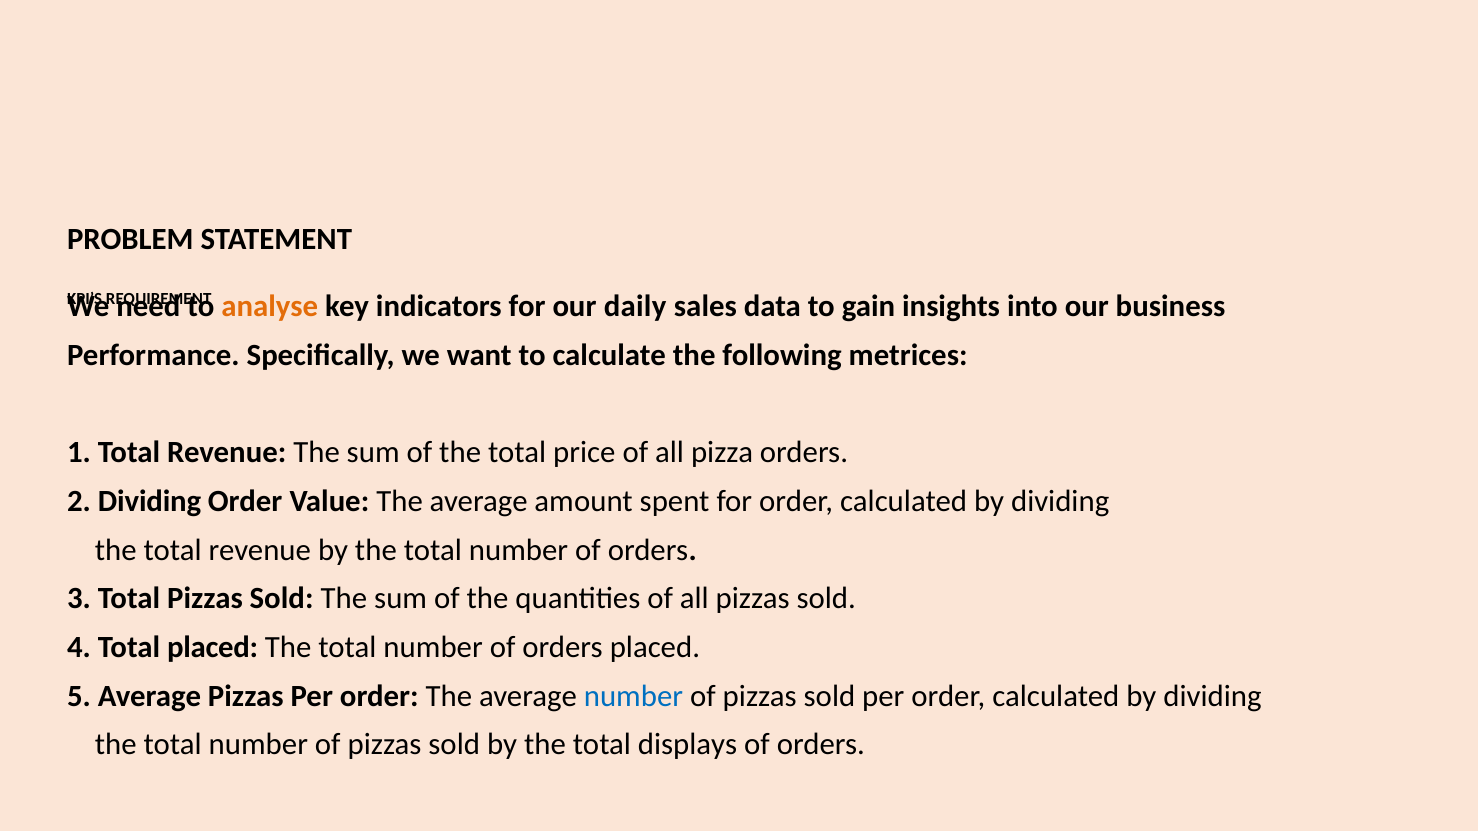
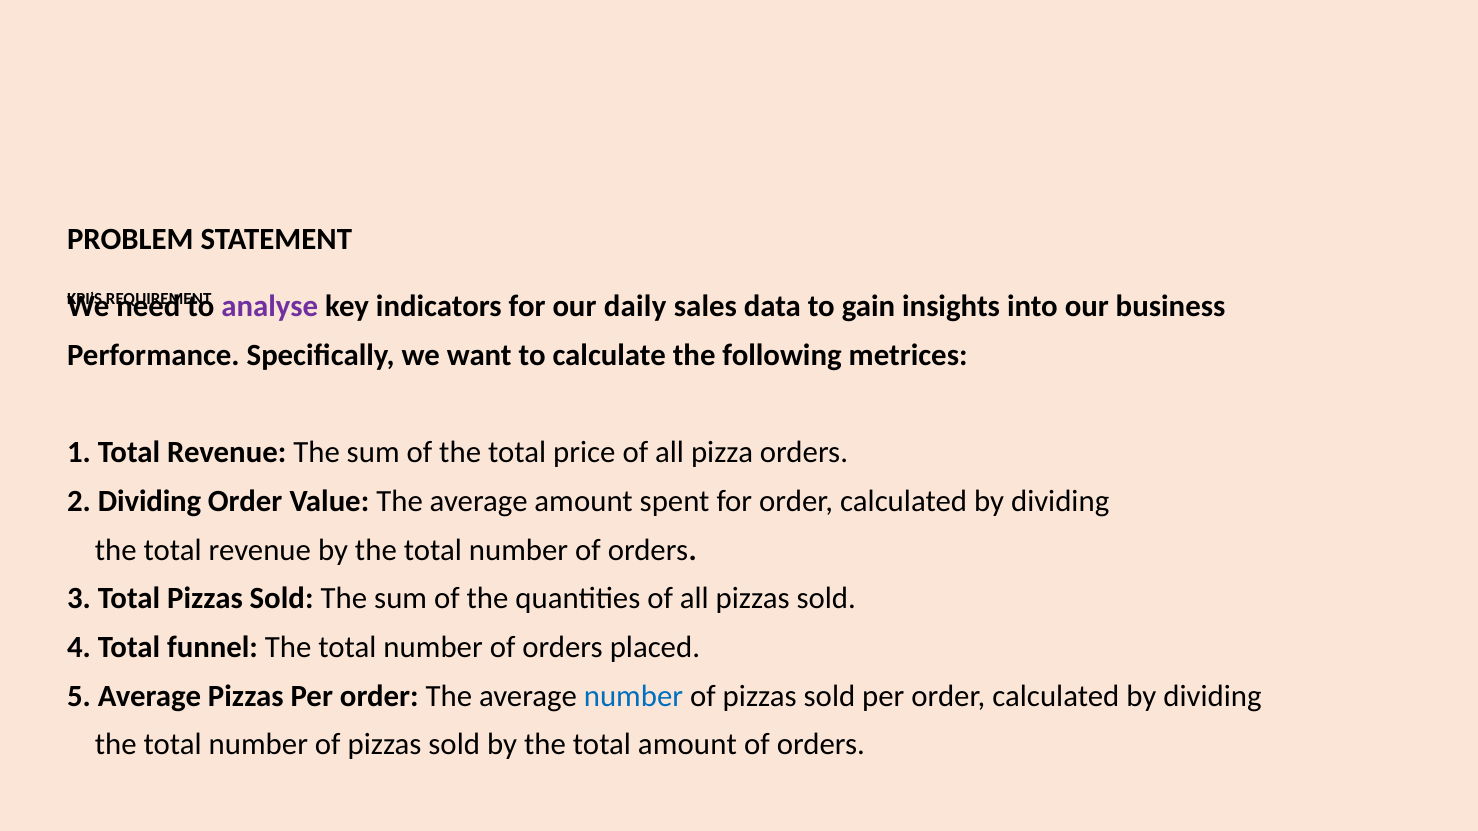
analyse colour: orange -> purple
Total placed: placed -> funnel
total displays: displays -> amount
